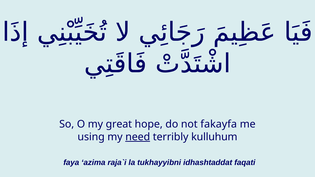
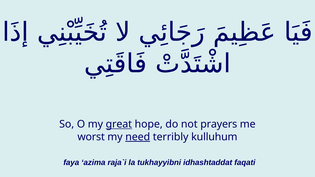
great underline: none -> present
fakayfa: fakayfa -> prayers
using: using -> worst
